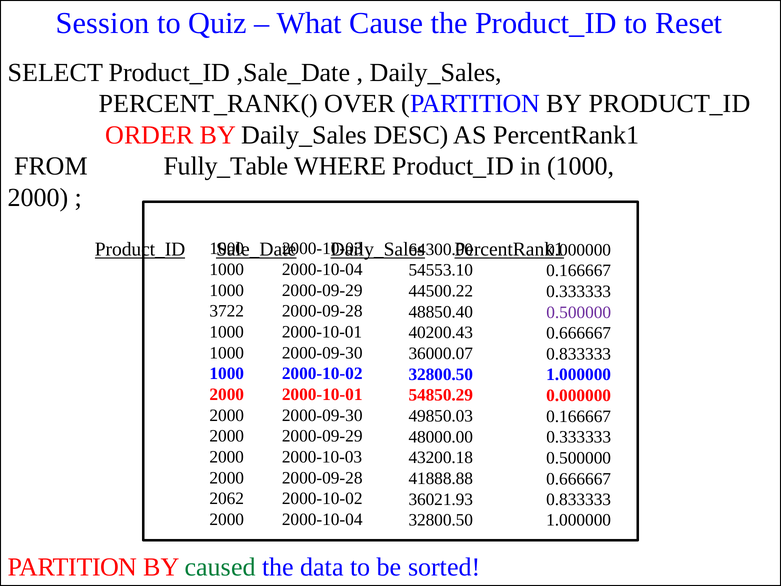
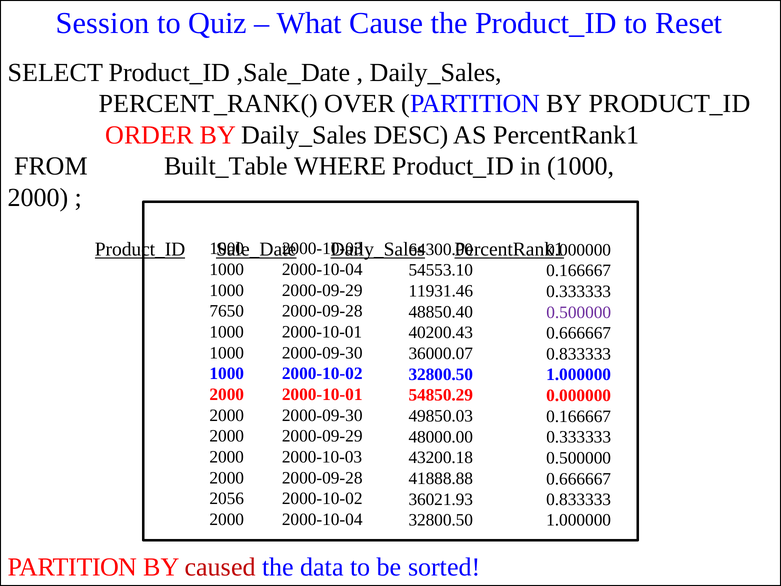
Fully_Table: Fully_Table -> Built_Table
44500.22: 44500.22 -> 11931.46
3722: 3722 -> 7650
2062: 2062 -> 2056
caused colour: green -> red
